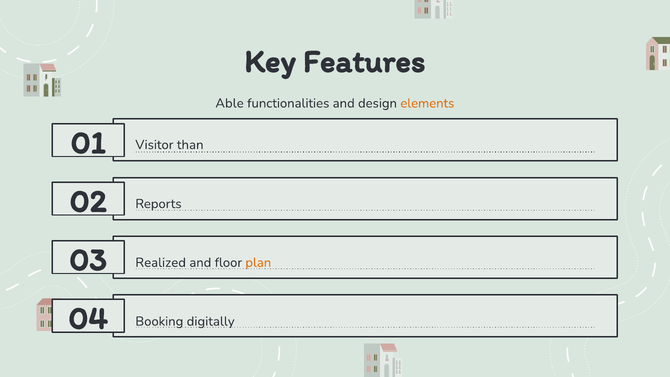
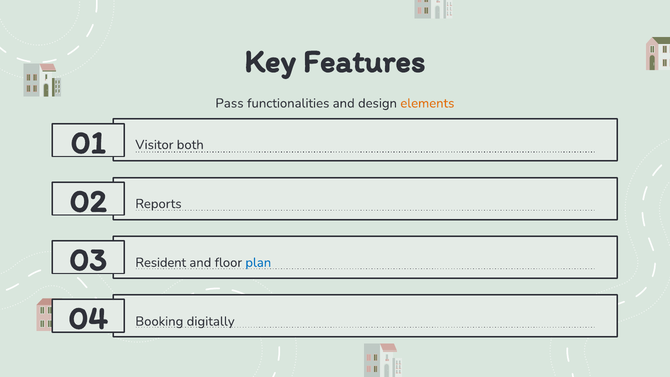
Able: Able -> Pass
than: than -> both
Realized: Realized -> Resident
plan colour: orange -> blue
